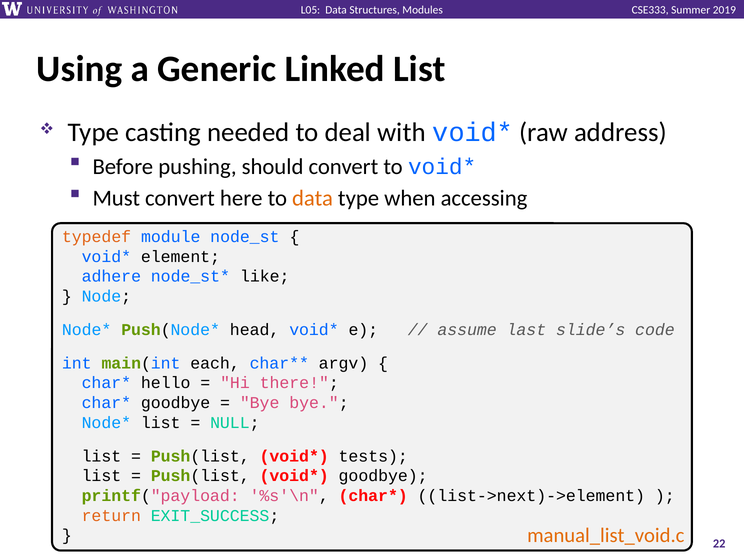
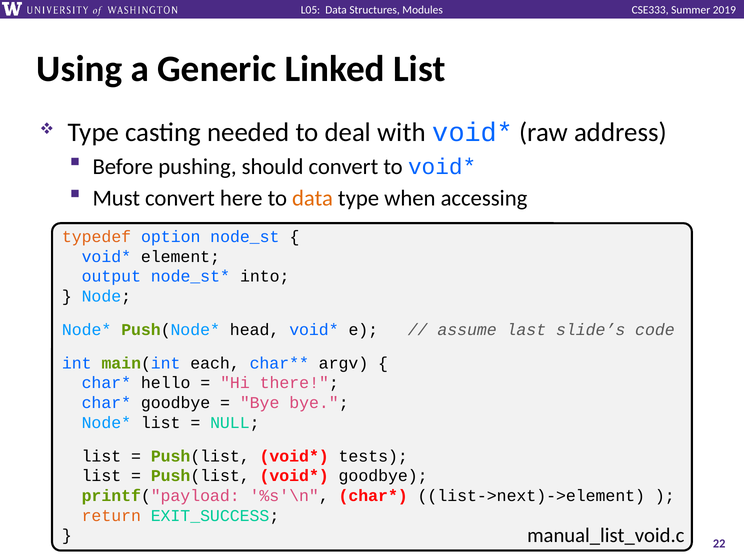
module: module -> option
adhere: adhere -> output
like: like -> into
manual_list_void.c colour: orange -> black
